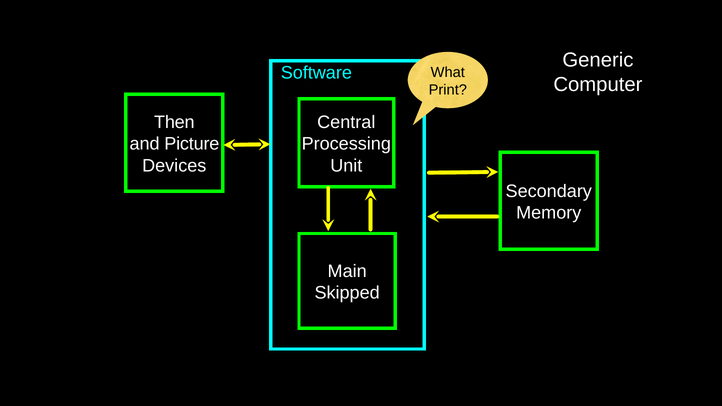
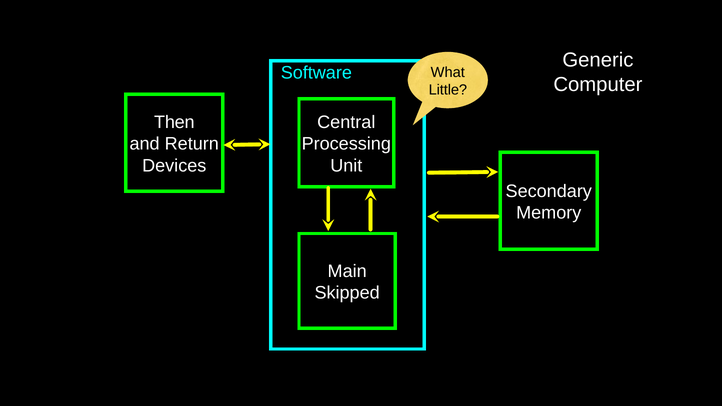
Print: Print -> Little
Picture: Picture -> Return
